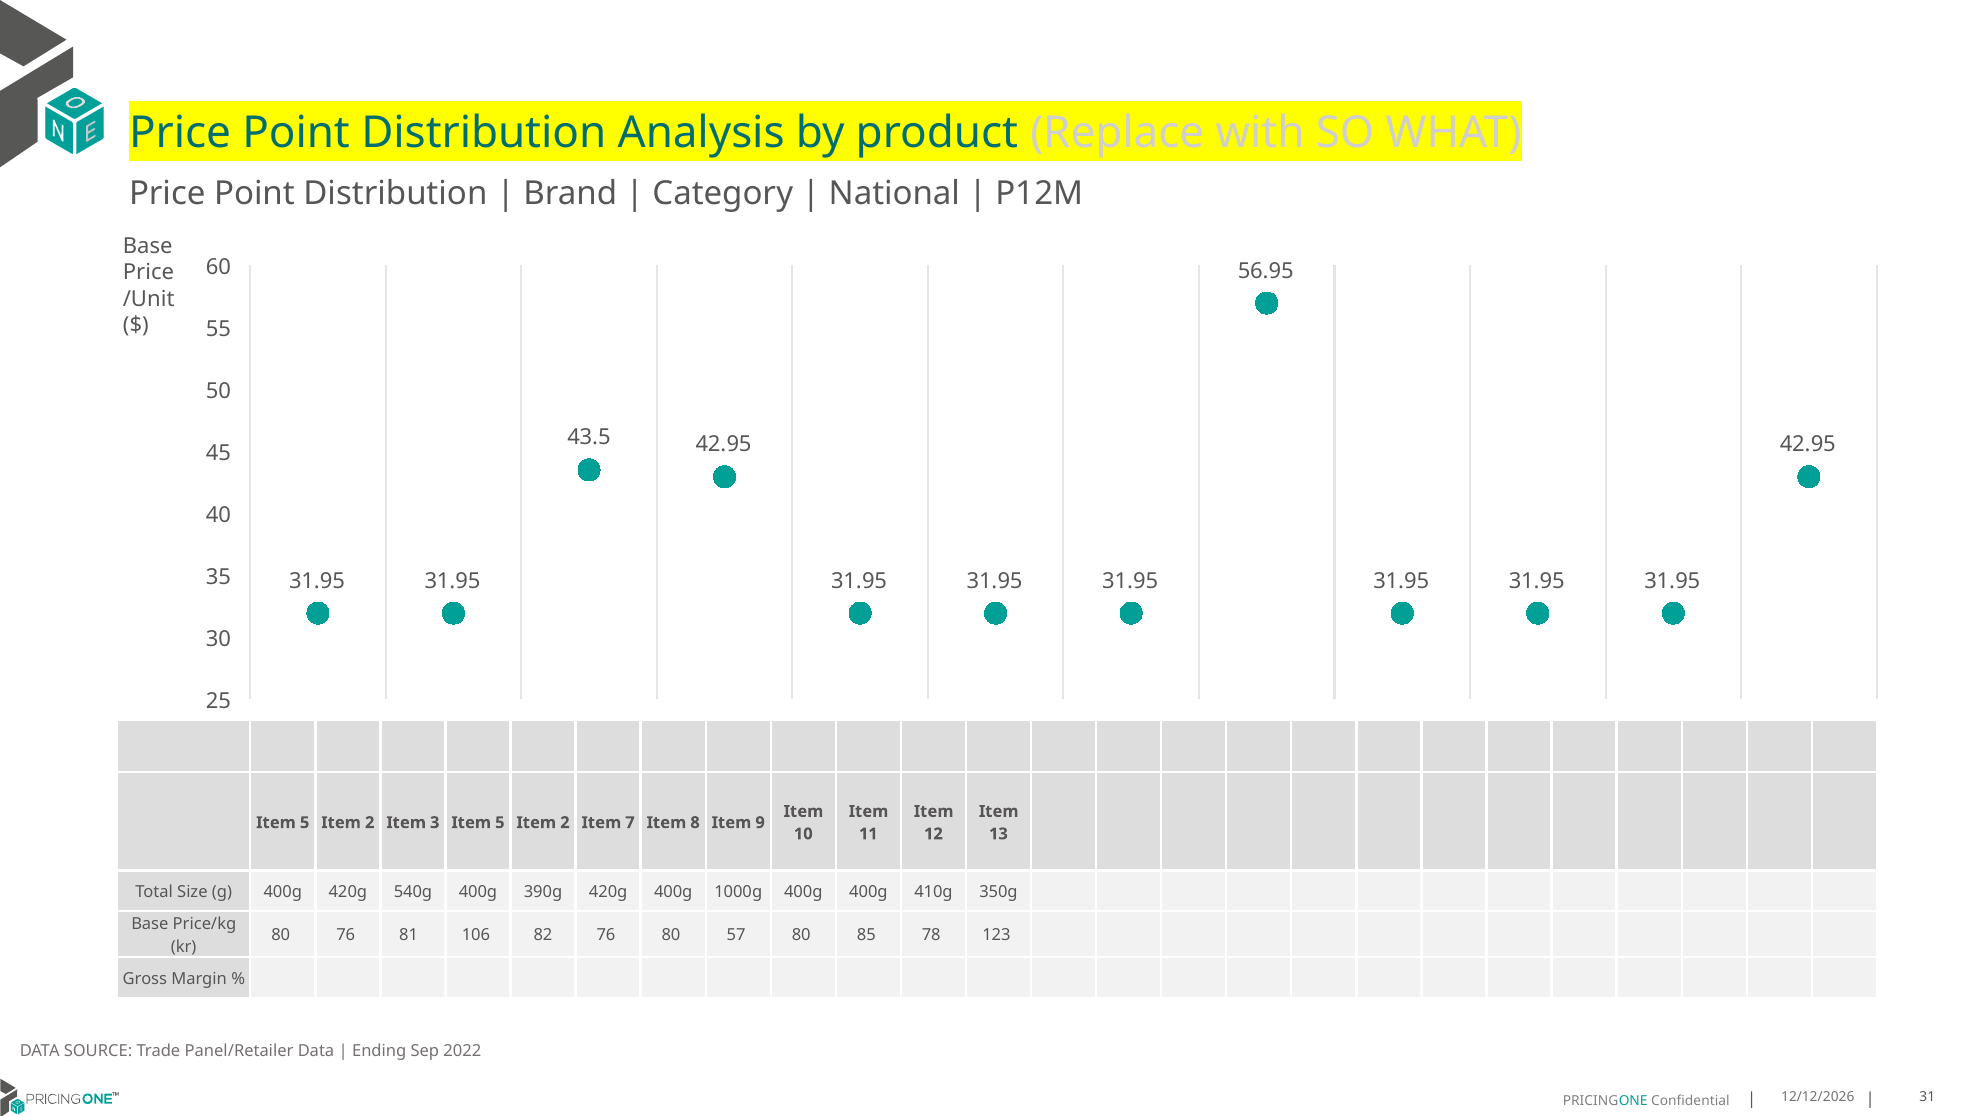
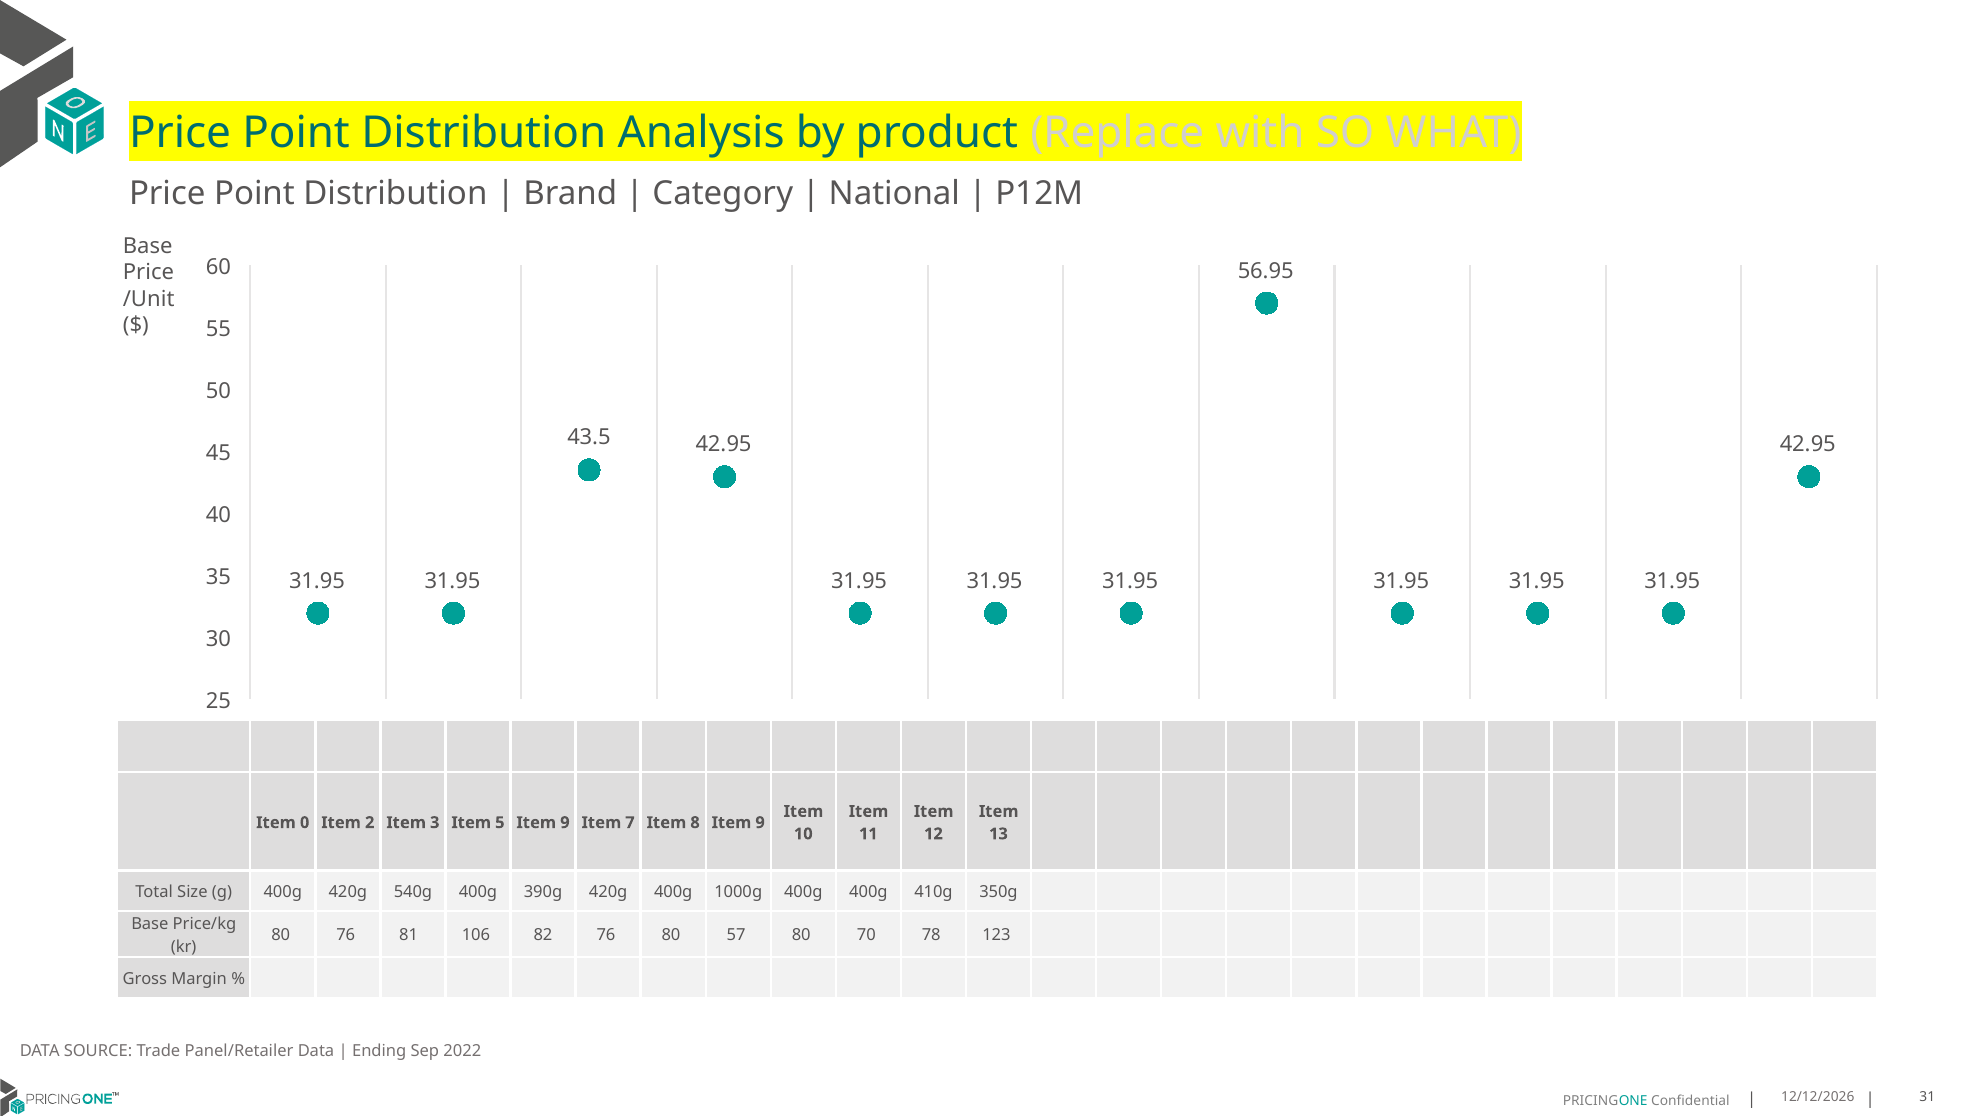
5 at (305, 823): 5 -> 0
2 at (565, 823): 2 -> 9
85: 85 -> 70
